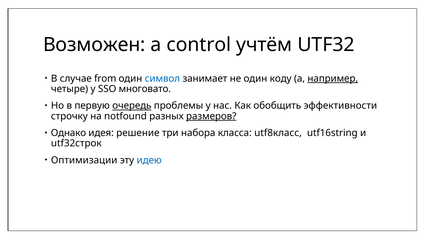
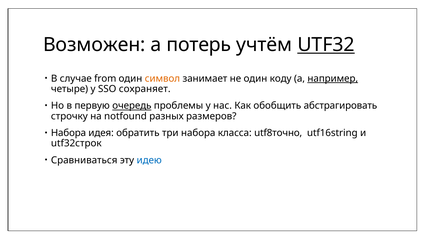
control: control -> потерь
UTF32 underline: none -> present
символ colour: blue -> orange
многовато: многовато -> сохраняет
эффективности: эффективности -> абстрагировать
размеров underline: present -> none
Однако at (68, 133): Однако -> Набора
решение: решение -> обратить
utf8класс: utf8класс -> utf8точно
Оптимизации: Оптимизации -> Сравниваться
